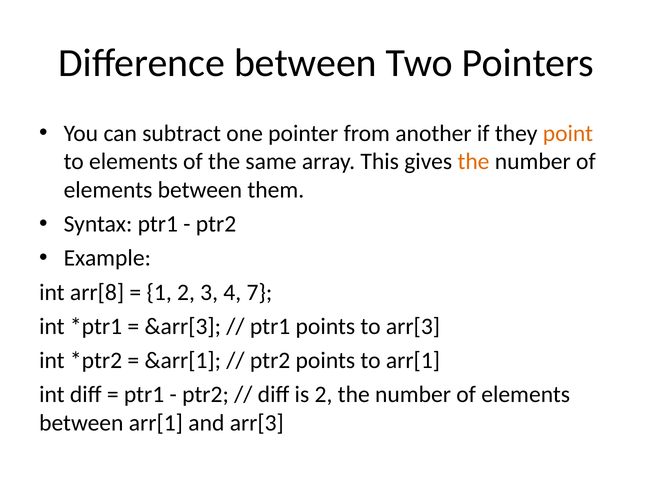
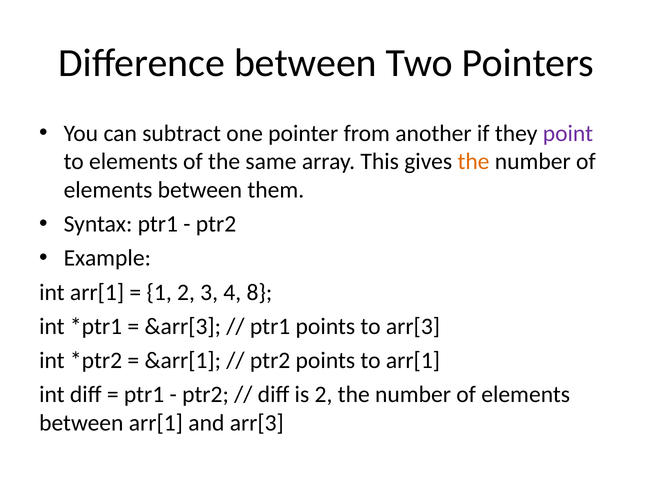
point colour: orange -> purple
int arr[8: arr[8 -> arr[1
7: 7 -> 8
